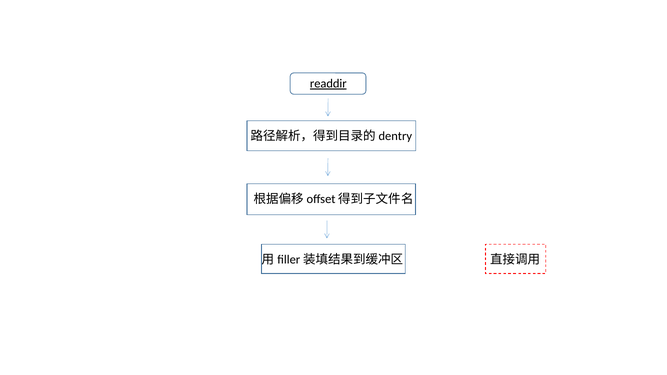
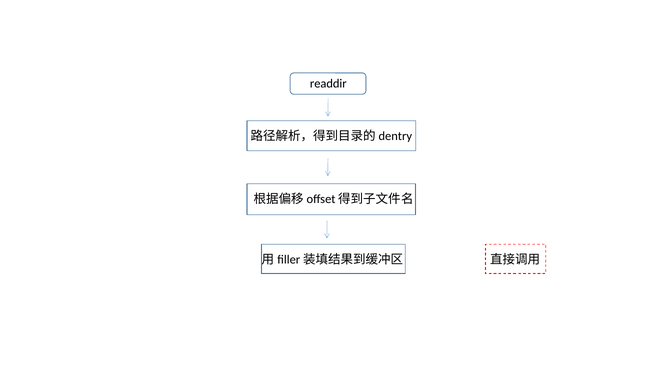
readdir underline: present -> none
